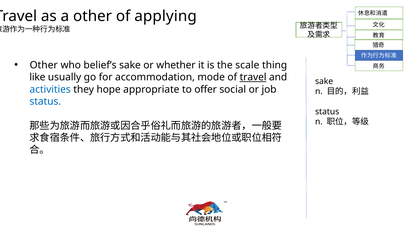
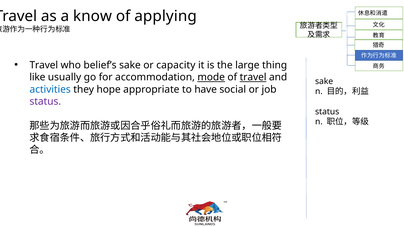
a other: other -> know
Other at (44, 65): Other -> Travel
whether: whether -> capacity
scale: scale -> large
mode underline: none -> present
offer: offer -> have
status at (45, 102) colour: blue -> purple
